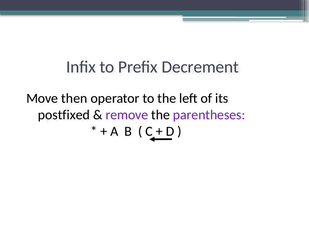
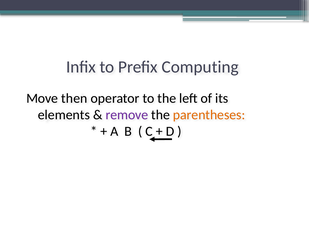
Decrement: Decrement -> Computing
postfixed: postfixed -> elements
parentheses colour: purple -> orange
